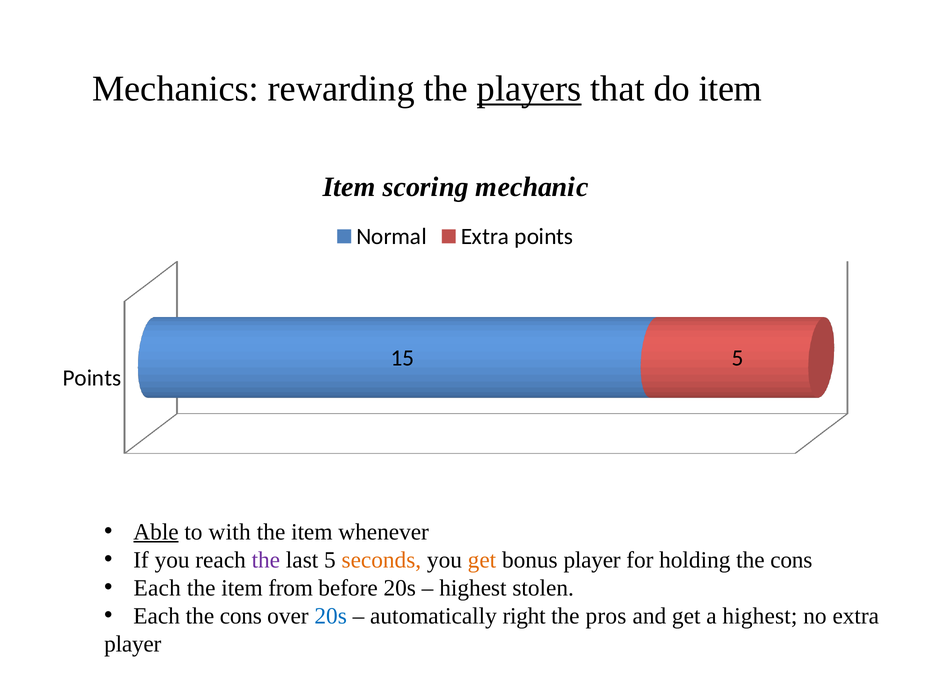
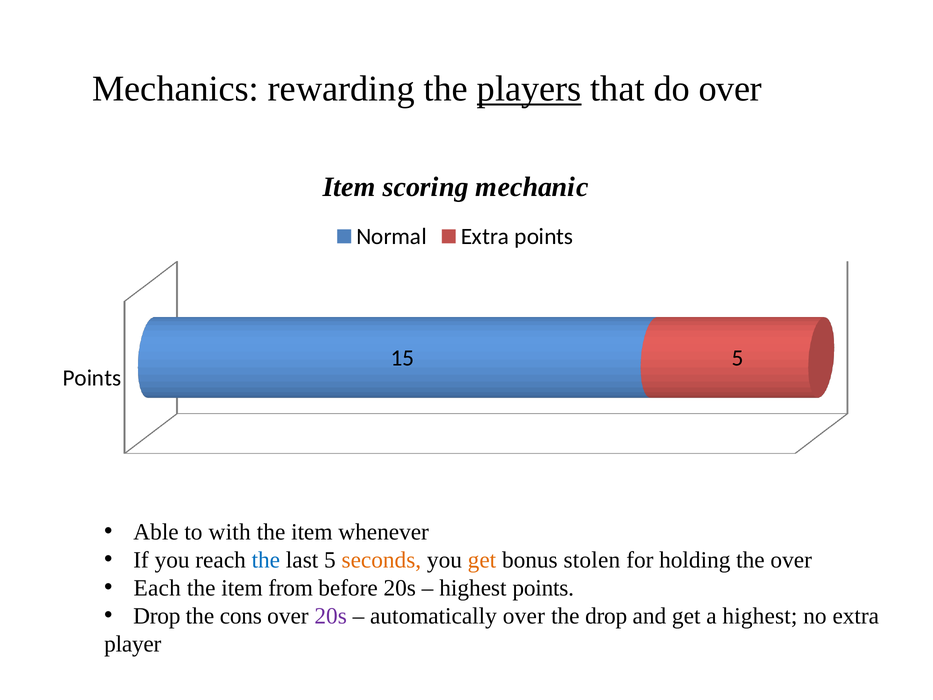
do item: item -> over
Able underline: present -> none
the at (266, 560) colour: purple -> blue
bonus player: player -> stolen
holding the cons: cons -> over
highest stolen: stolen -> points
Each at (157, 616): Each -> Drop
20s at (331, 616) colour: blue -> purple
automatically right: right -> over
the pros: pros -> drop
